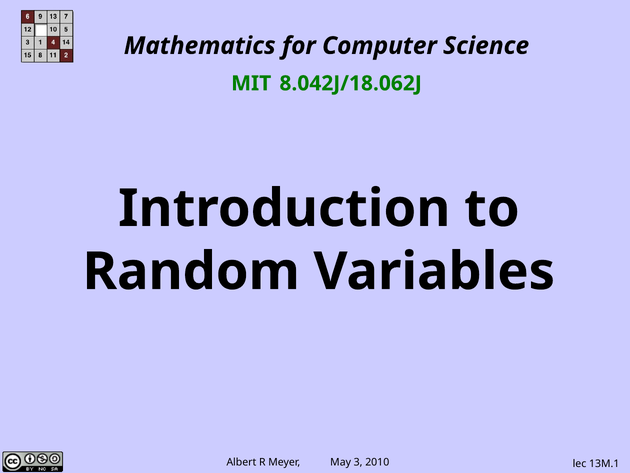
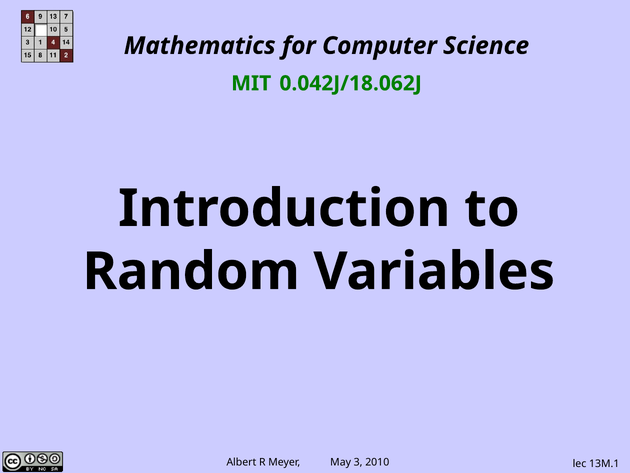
8.042J/18.062J: 8.042J/18.062J -> 0.042J/18.062J
